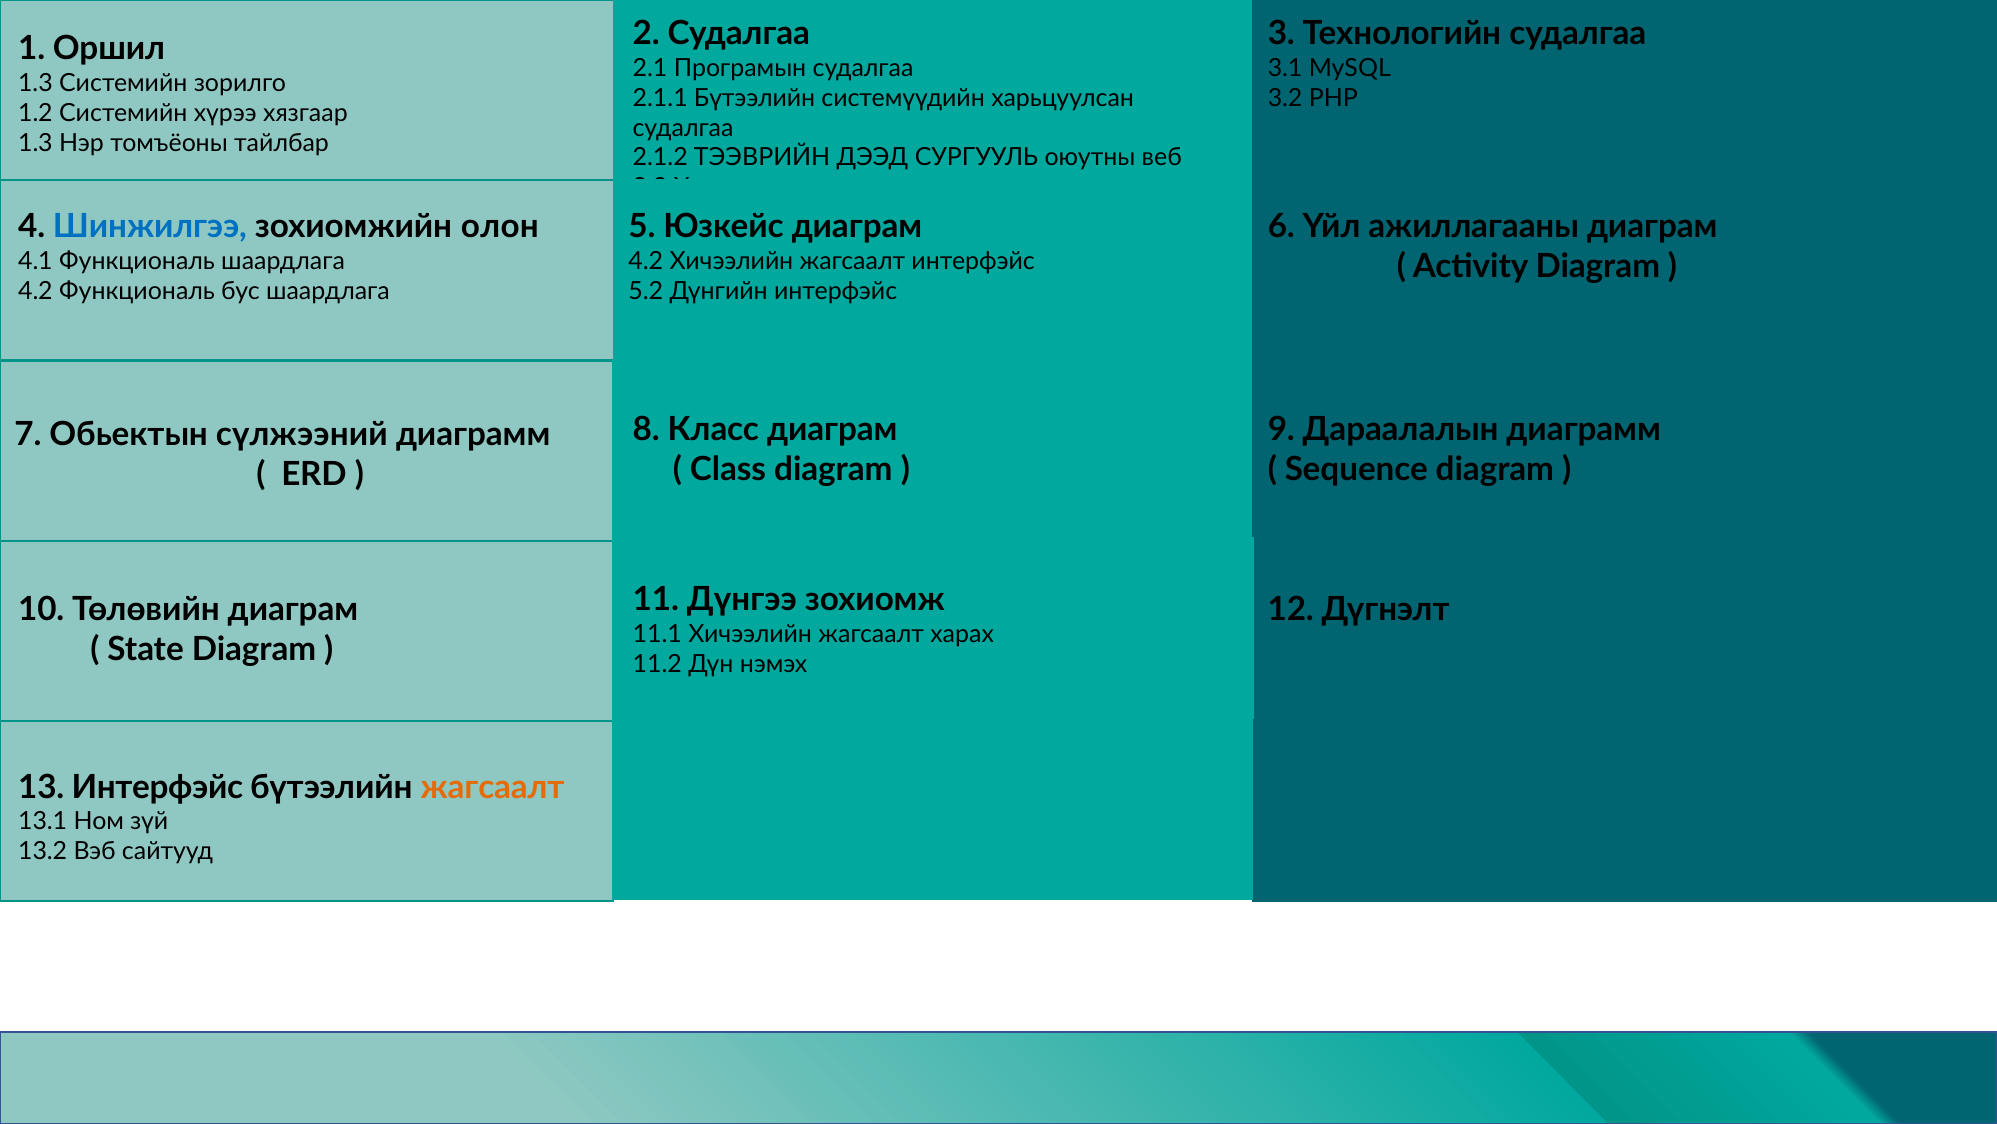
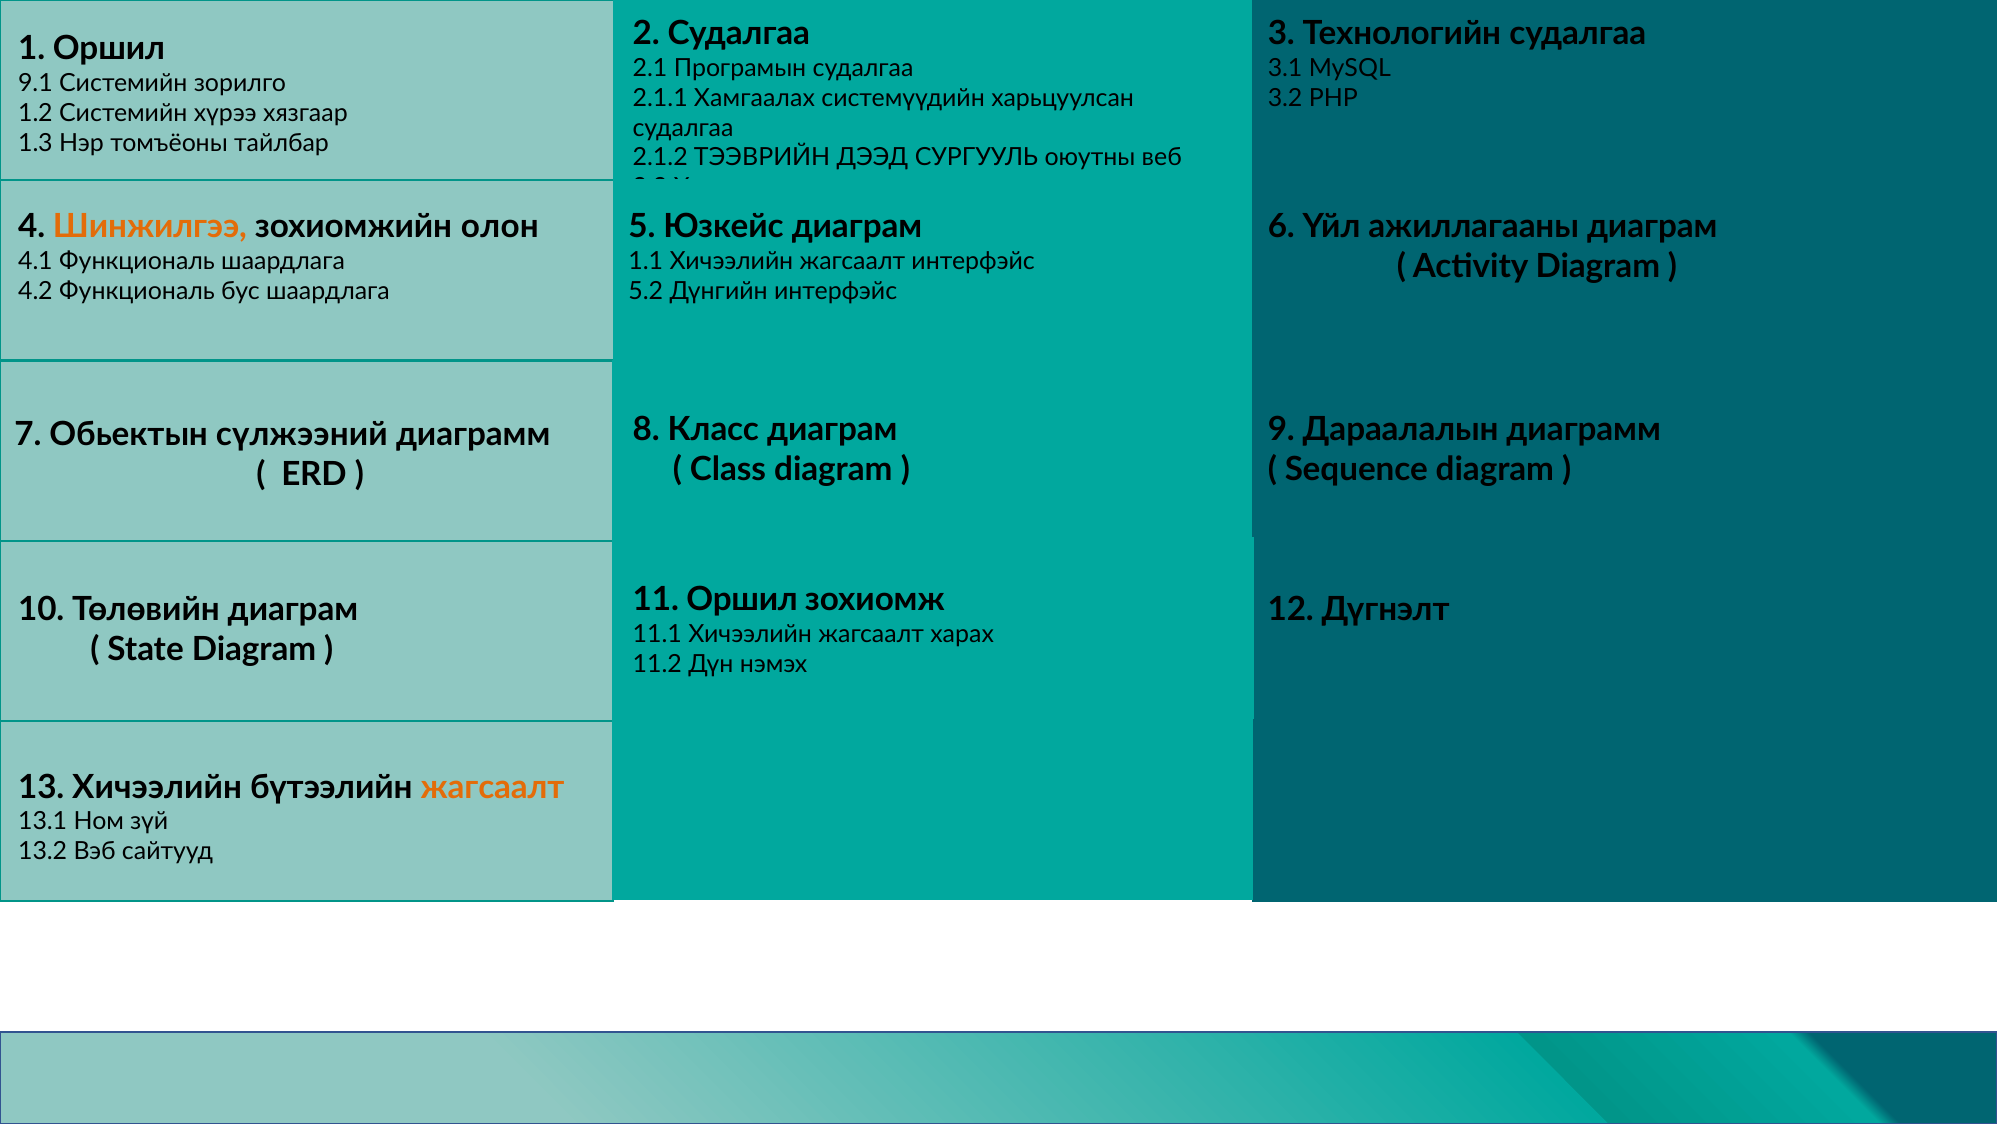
1.3 at (35, 83): 1.3 -> 9.1
2.1.1 Бүтээлийн: Бүтээлийн -> Хамгаалах
Шинжилгээ colour: blue -> orange
4.2 at (646, 261): 4.2 -> 1.1
11 Дүнгээ: Дүнгээ -> Оршил
13 Интерфэйс: Интерфэйс -> Хичээлийн
